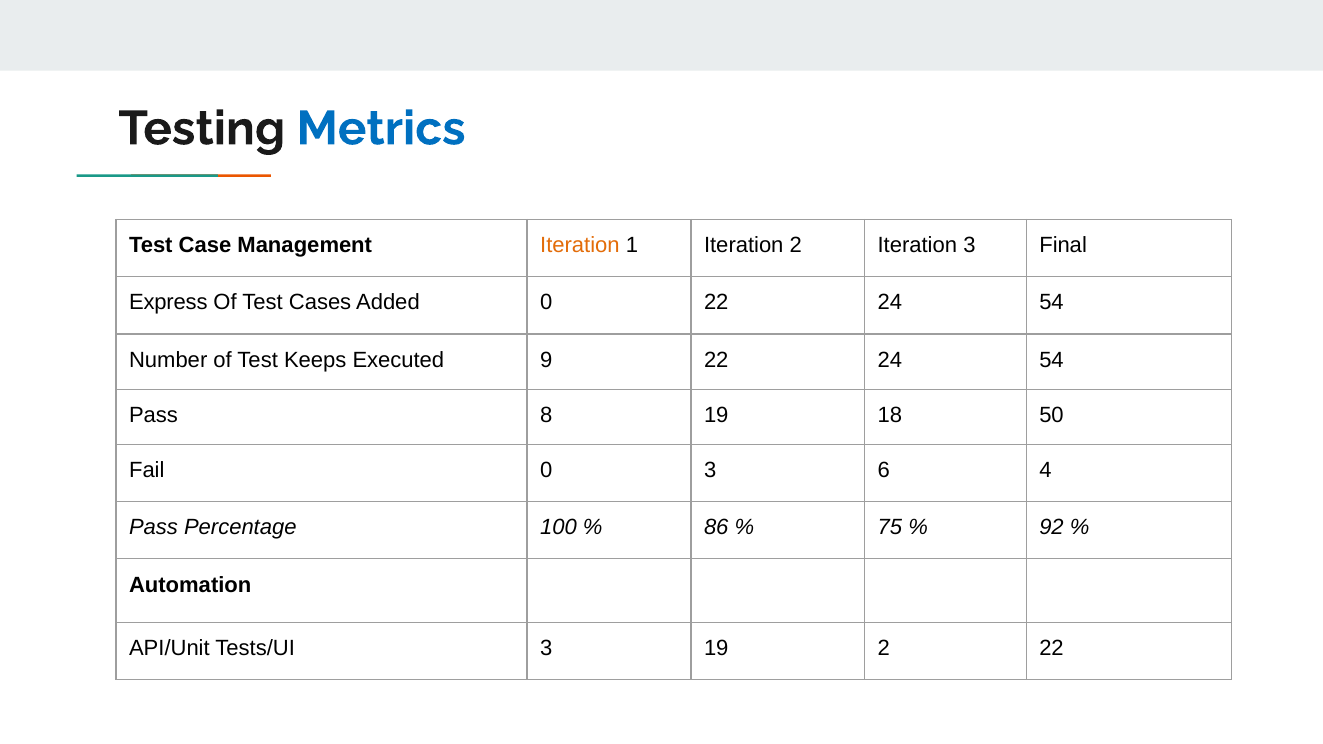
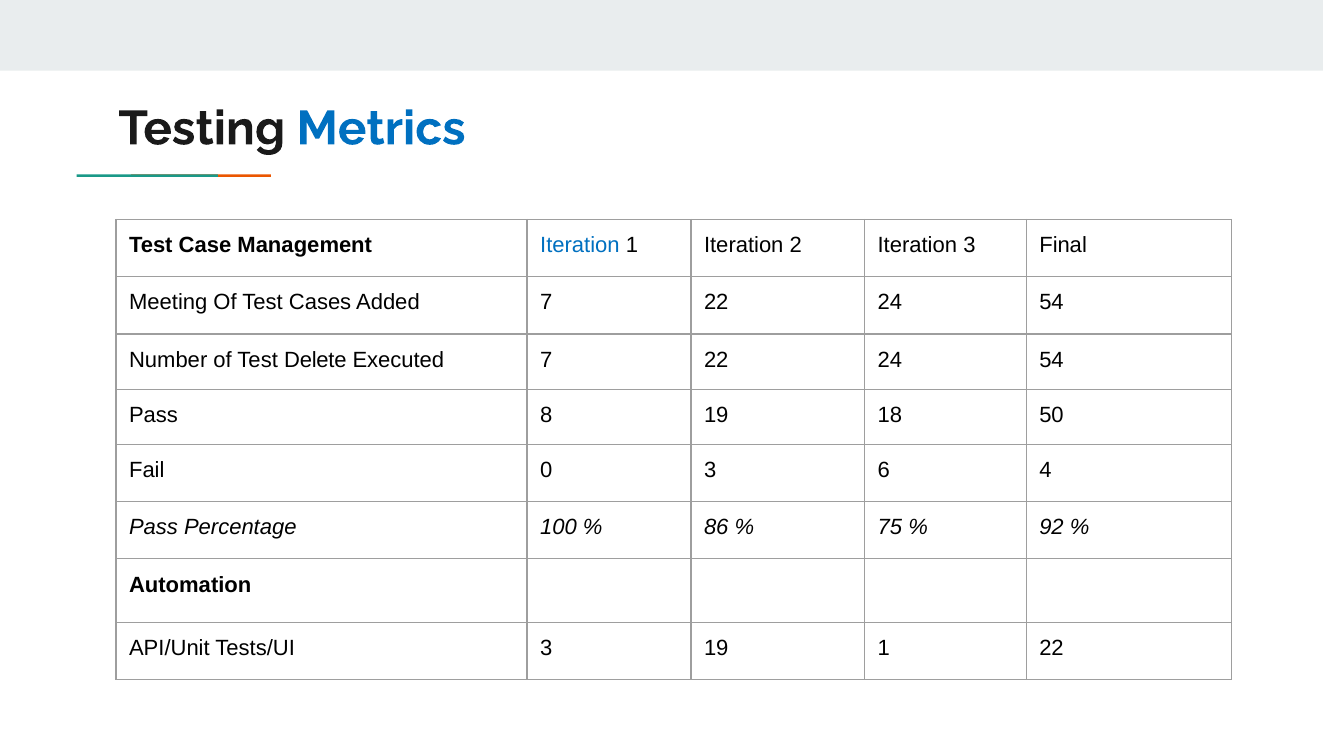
Iteration at (580, 246) colour: orange -> blue
Express: Express -> Meeting
Added 0: 0 -> 7
Keeps: Keeps -> Delete
Executed 9: 9 -> 7
19 2: 2 -> 1
